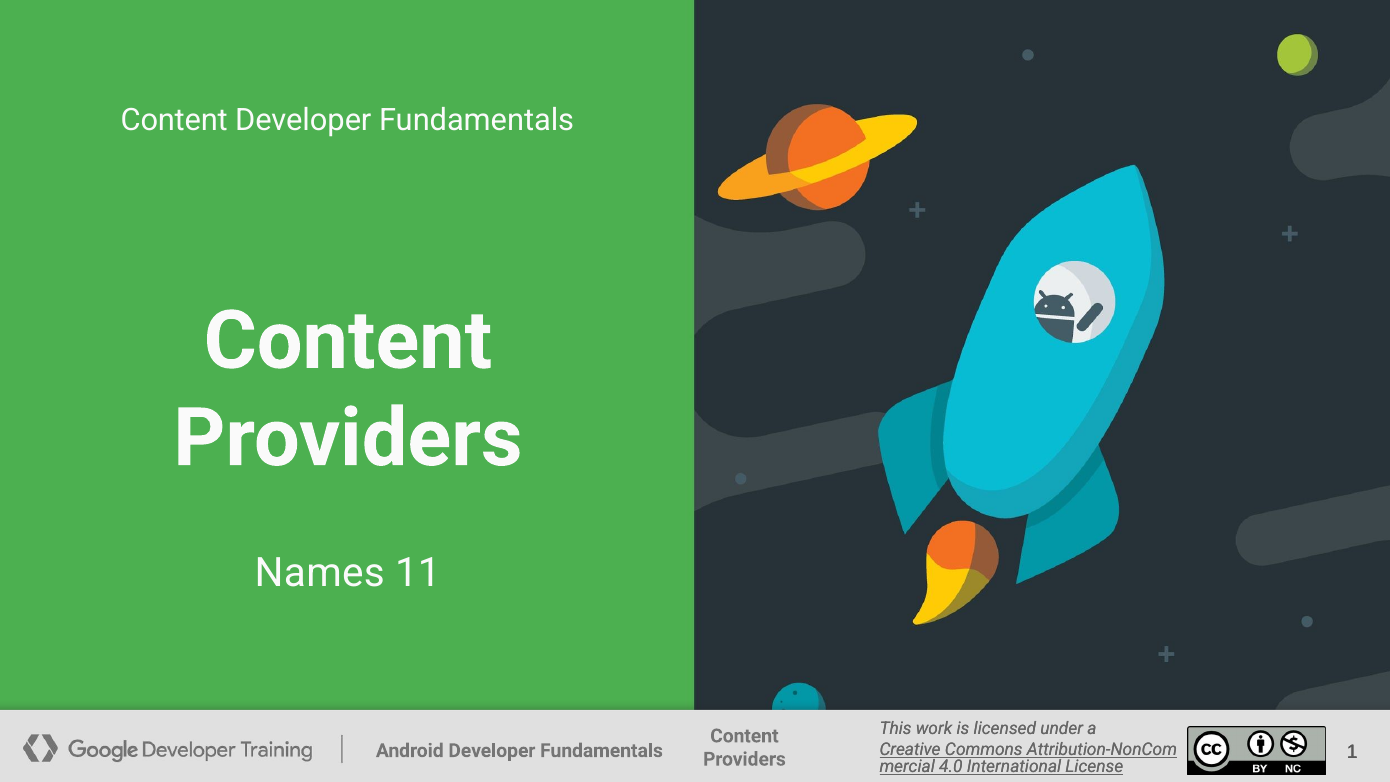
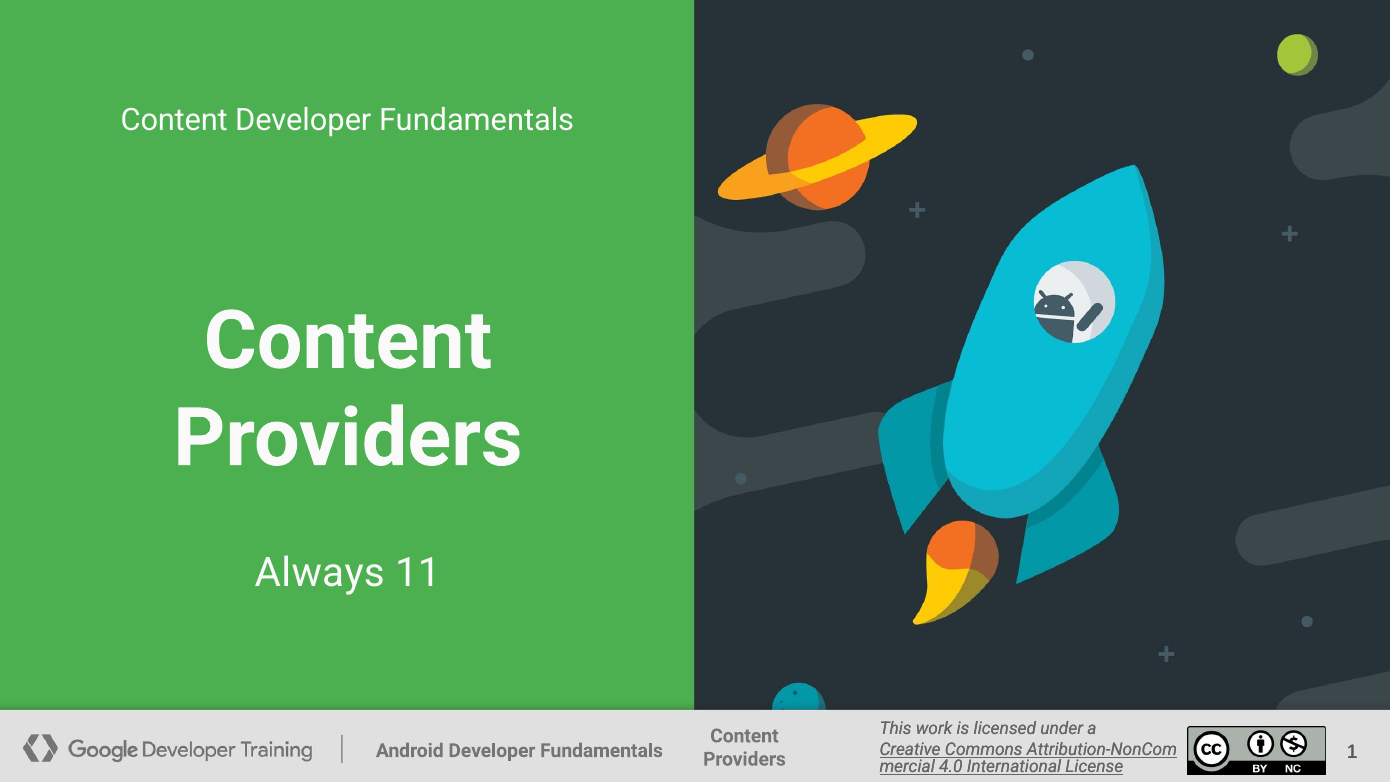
Names: Names -> Always
